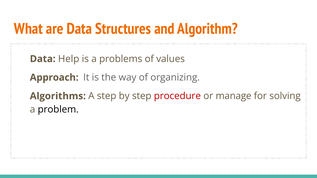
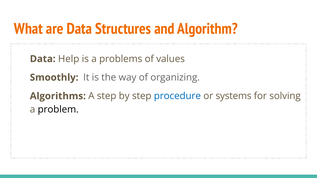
Approach: Approach -> Smoothly
procedure colour: red -> blue
manage: manage -> systems
